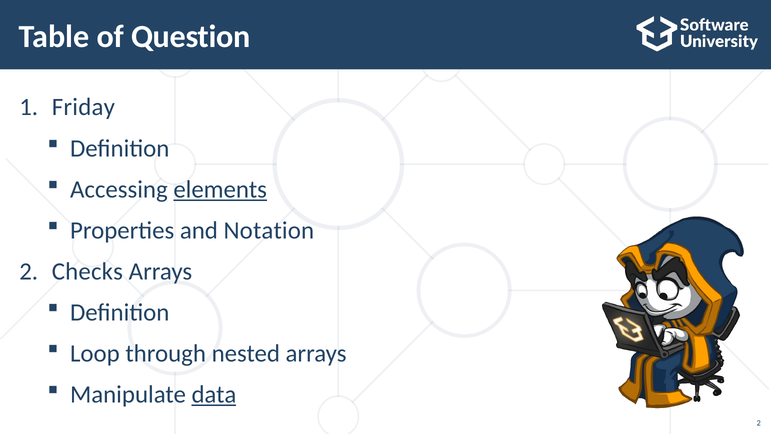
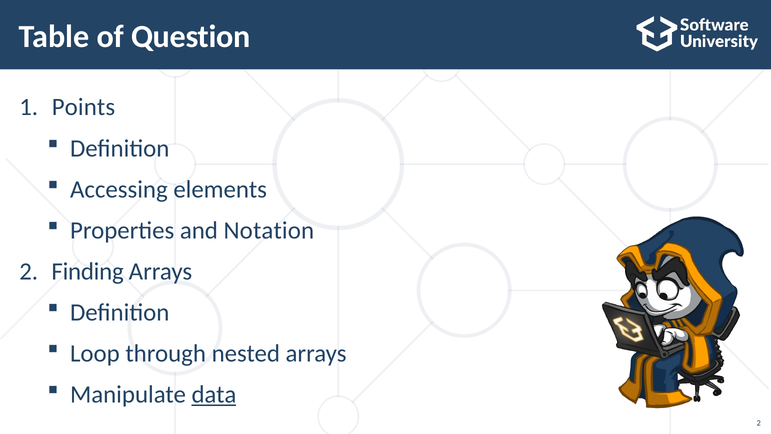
Friday: Friday -> Points
elements underline: present -> none
Checks: Checks -> Finding
